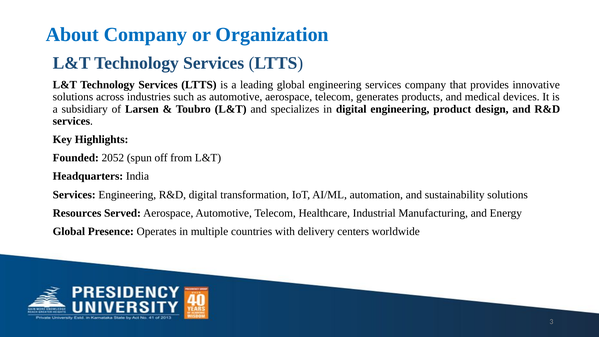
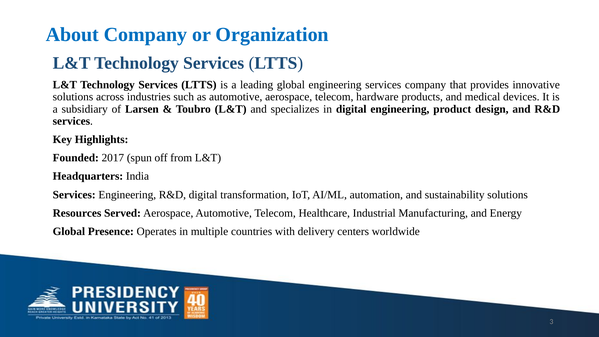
generates: generates -> hardware
2052: 2052 -> 2017
